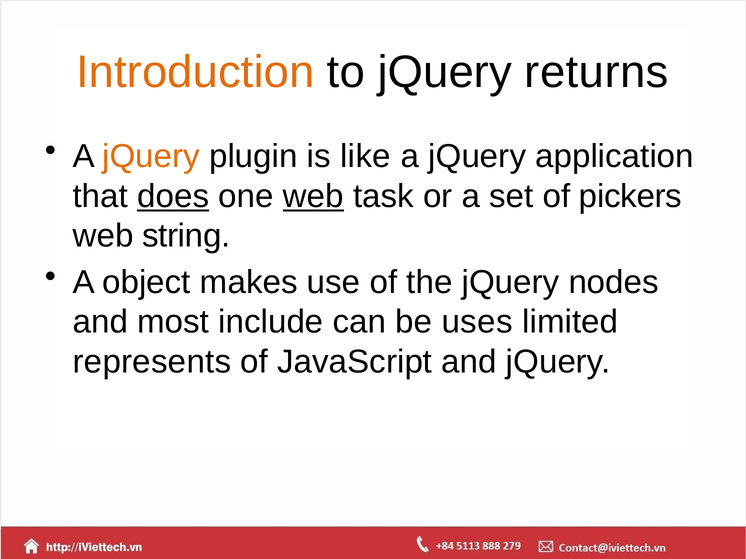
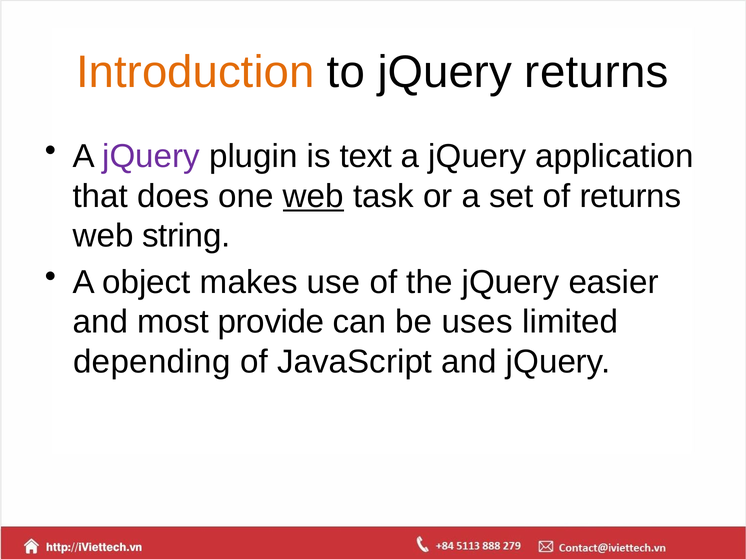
jQuery at (151, 156) colour: orange -> purple
like: like -> text
does underline: present -> none
of pickers: pickers -> returns
nodes: nodes -> easier
include: include -> provide
represents: represents -> depending
